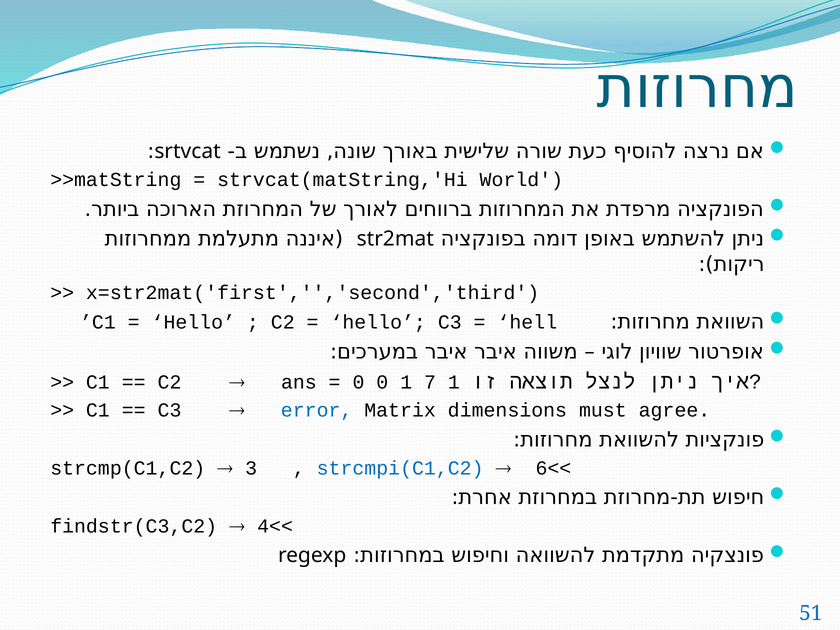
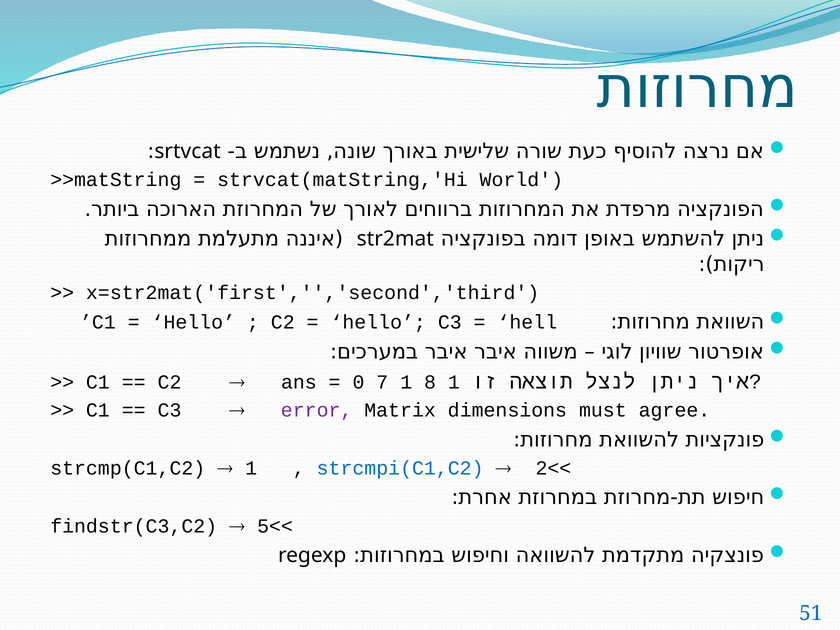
0 0: 0 -> 7
7: 7 -> 8
error colour: blue -> purple
3 at (251, 468): 3 -> 1
6: 6 -> 2
4: 4 -> 5
